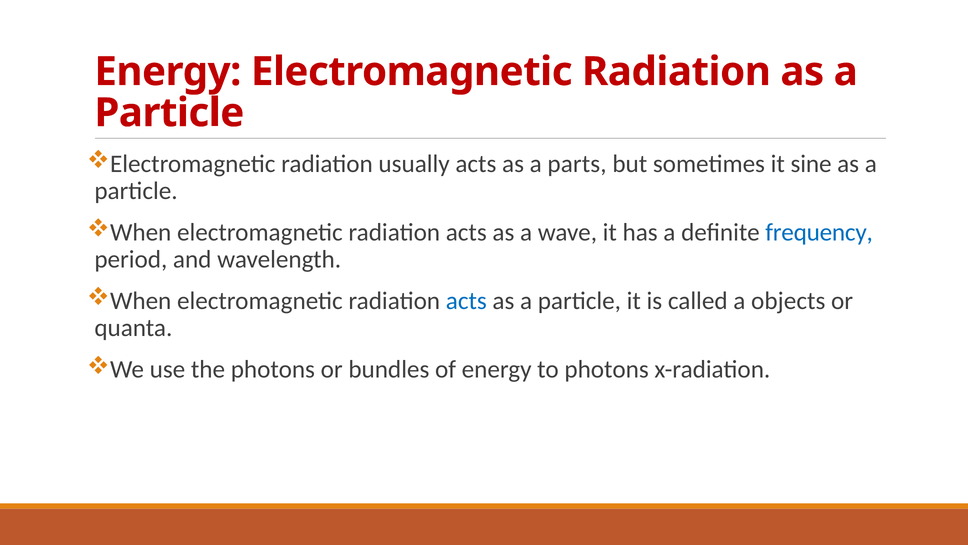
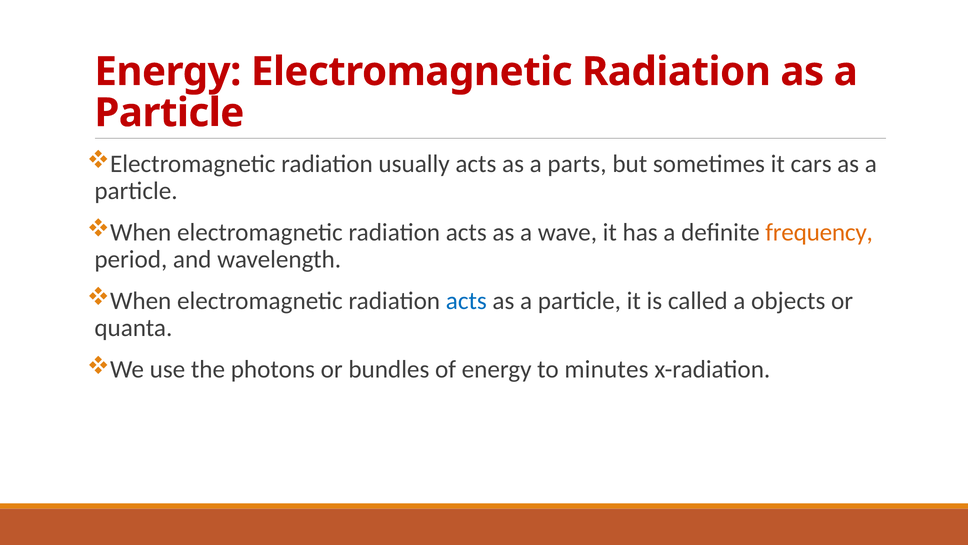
sine: sine -> cars
frequency colour: blue -> orange
to photons: photons -> minutes
